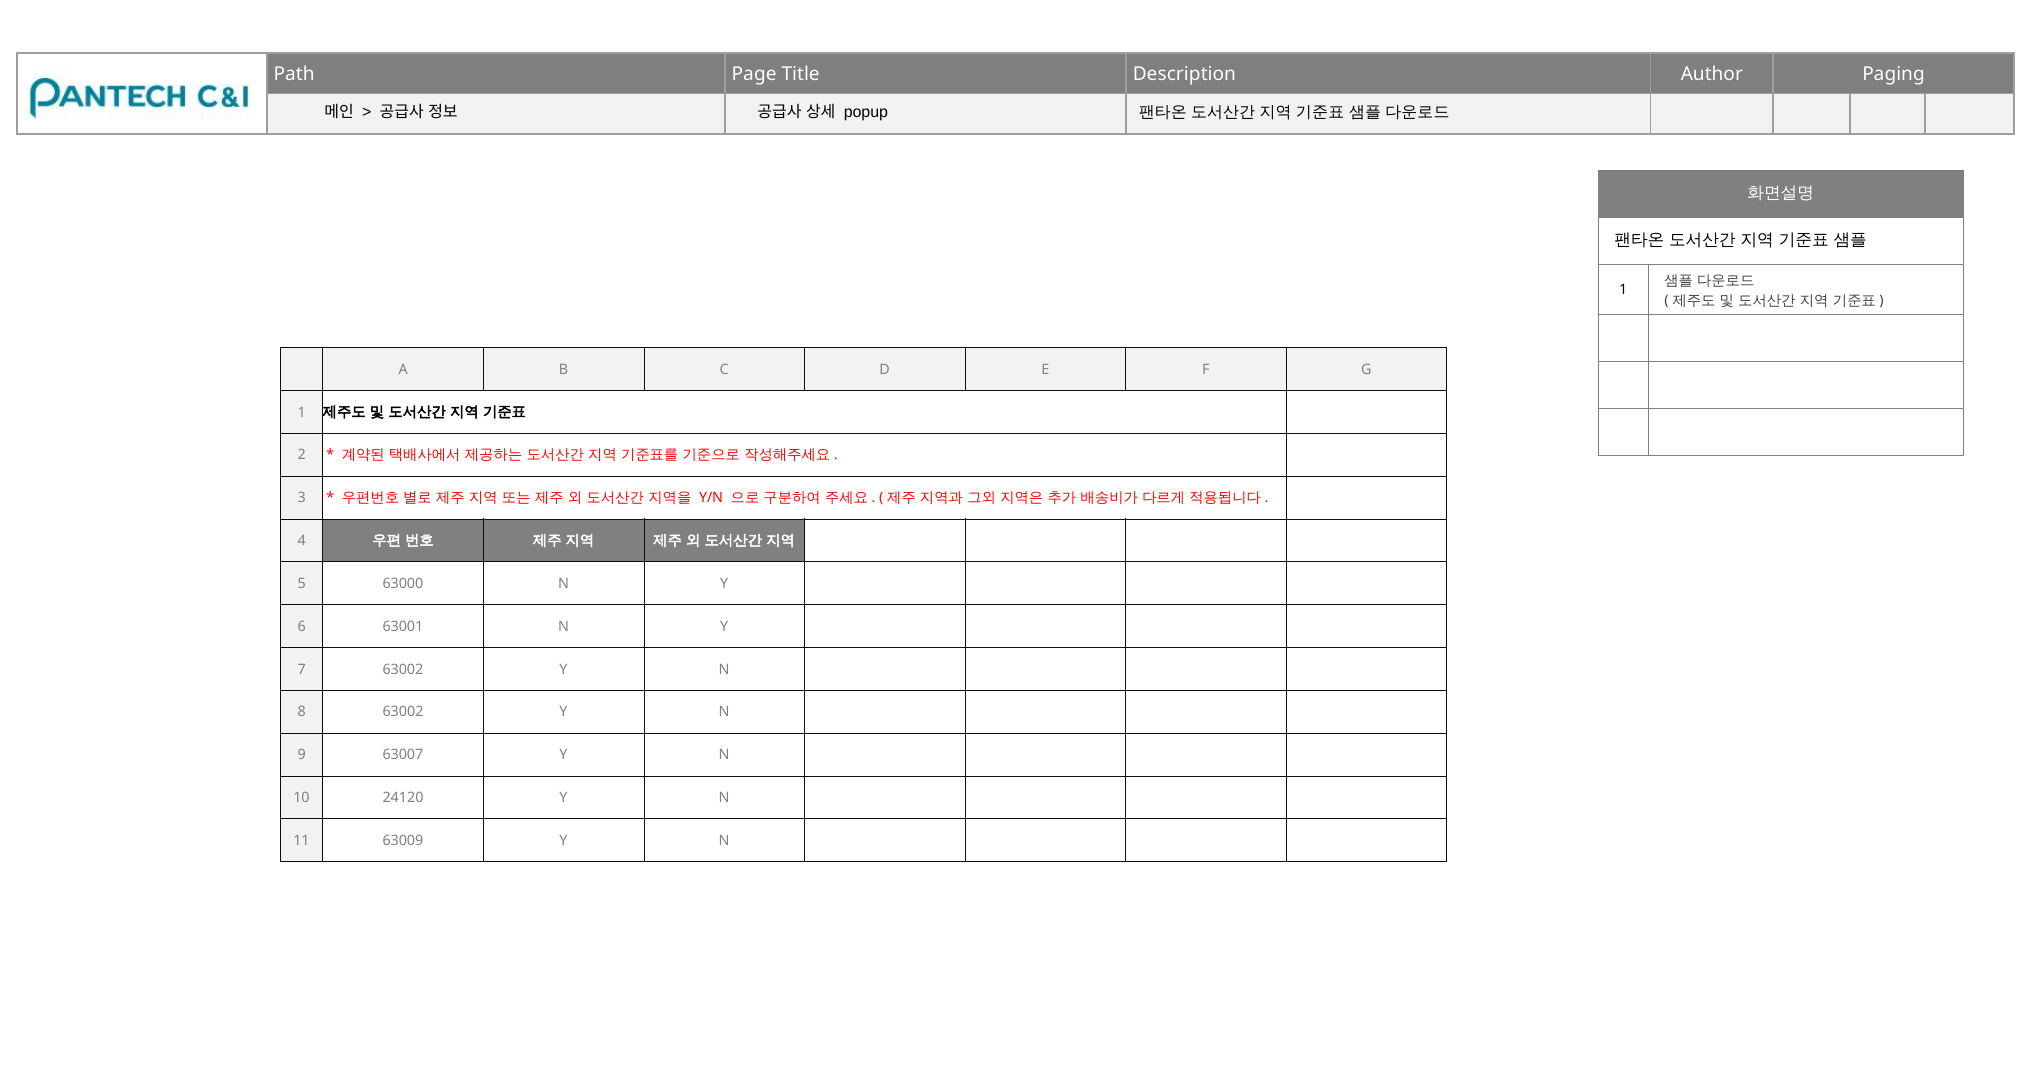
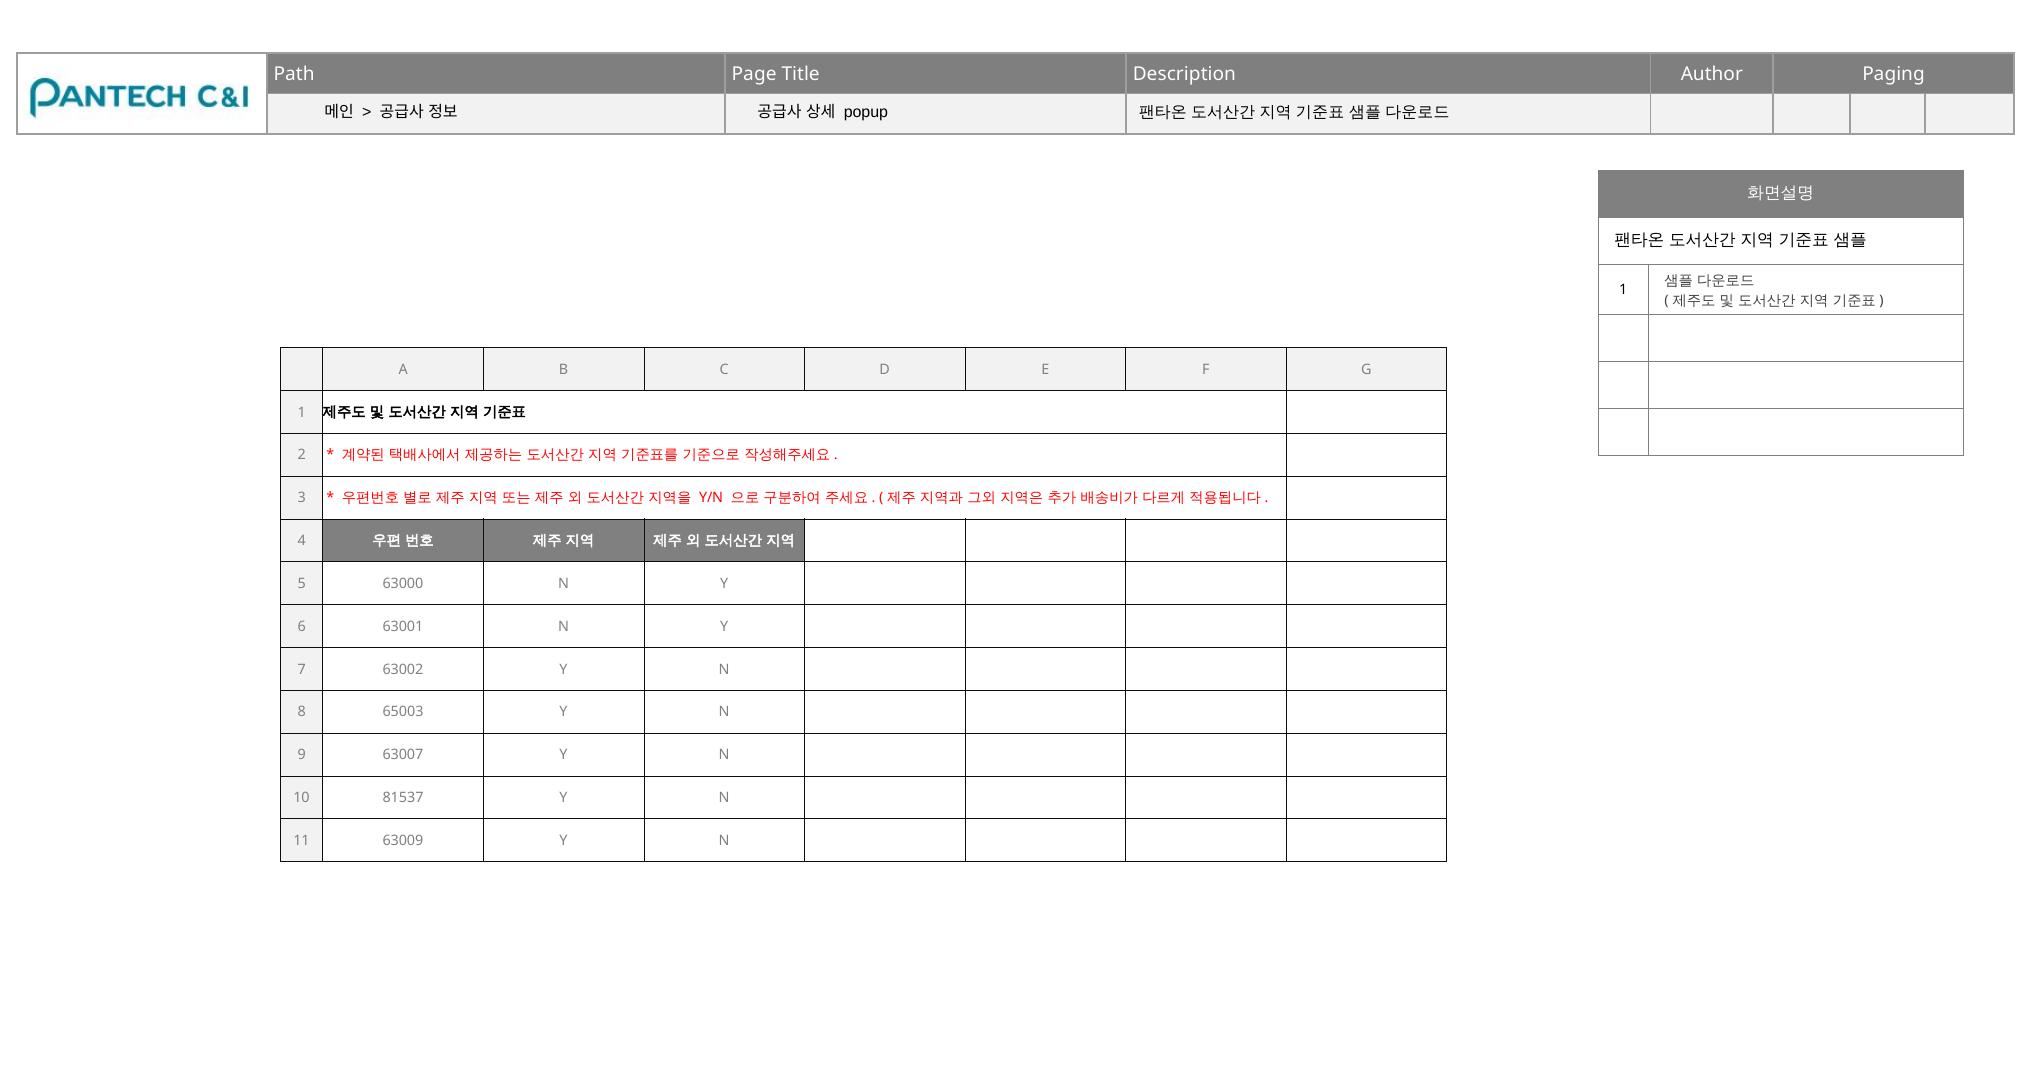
8 63002: 63002 -> 65003
24120: 24120 -> 81537
